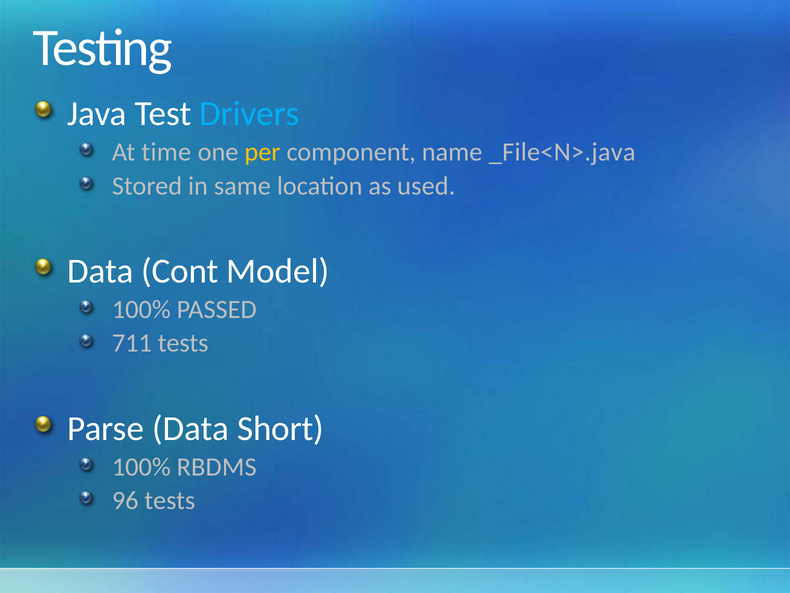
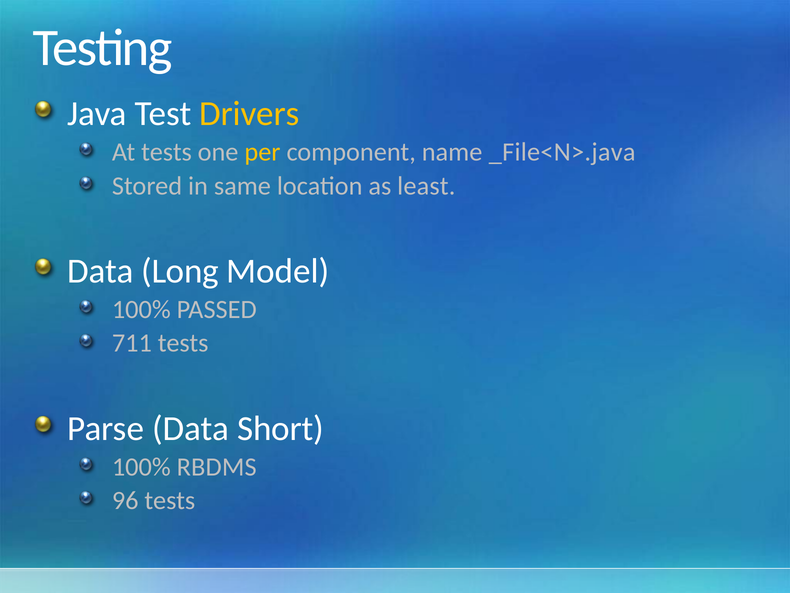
Drivers colour: light blue -> yellow
At time: time -> tests
used: used -> least
Cont: Cont -> Long
